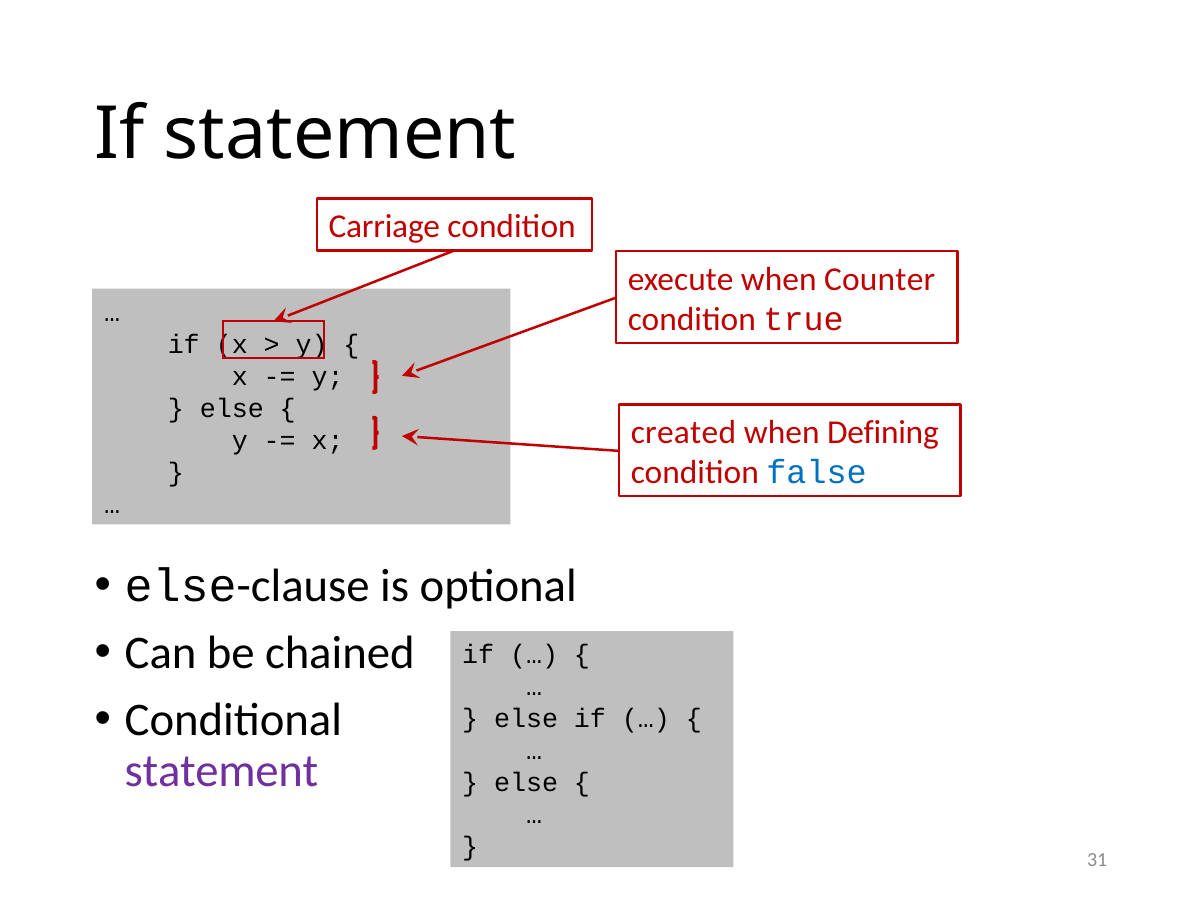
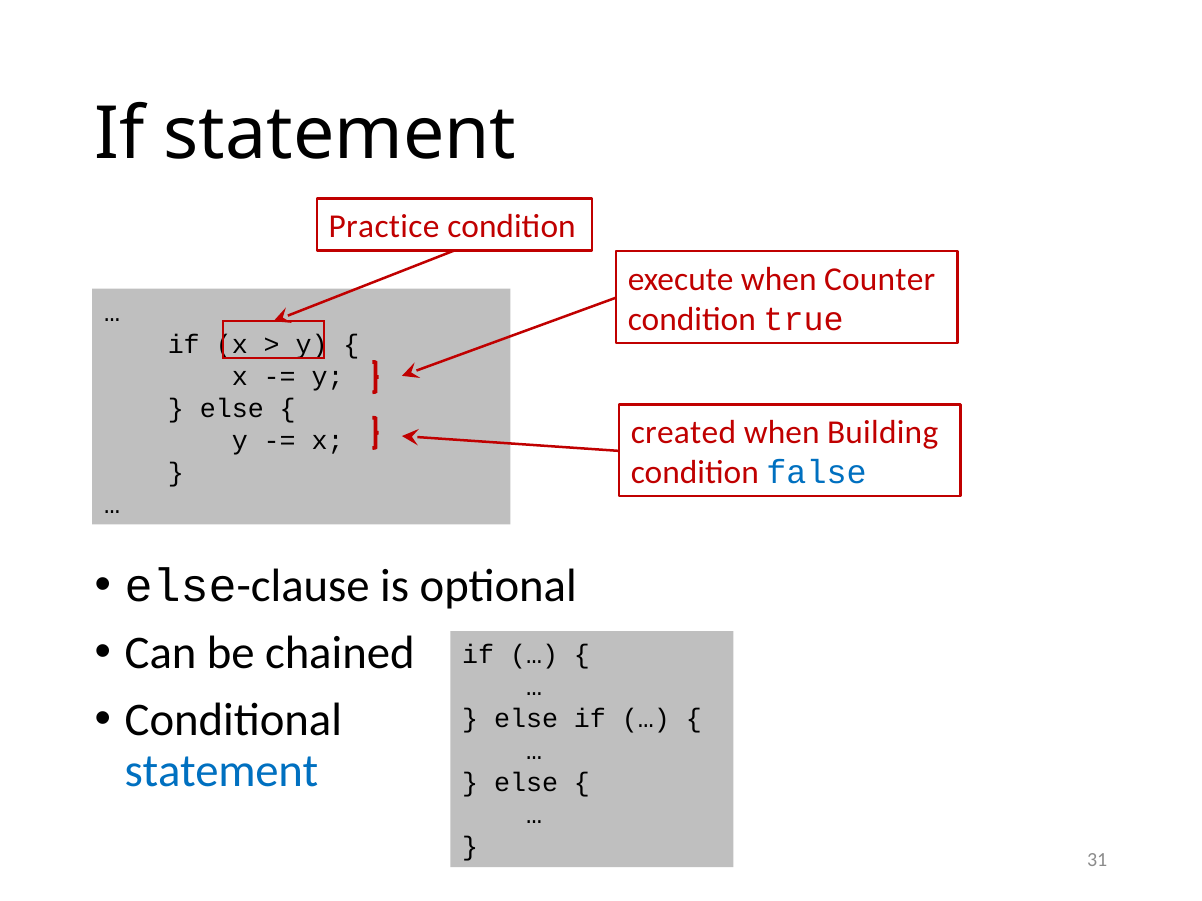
Carriage: Carriage -> Practice
Defining: Defining -> Building
statement at (221, 771) colour: purple -> blue
